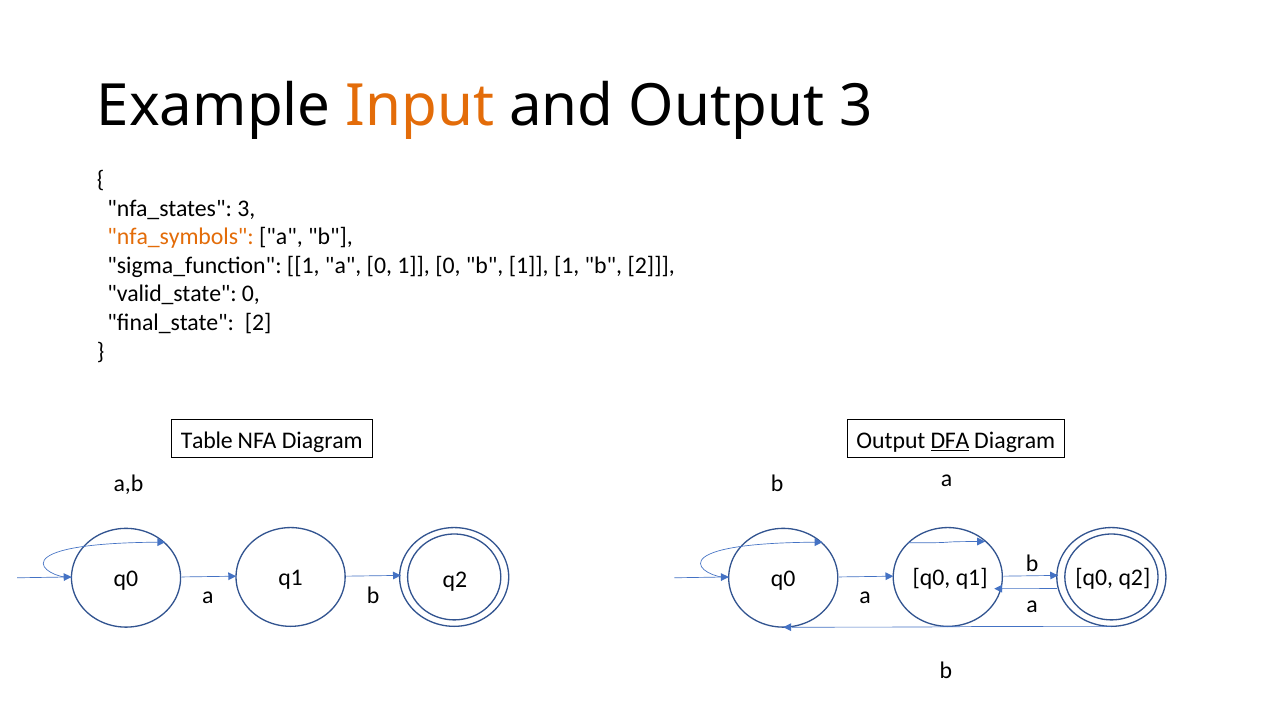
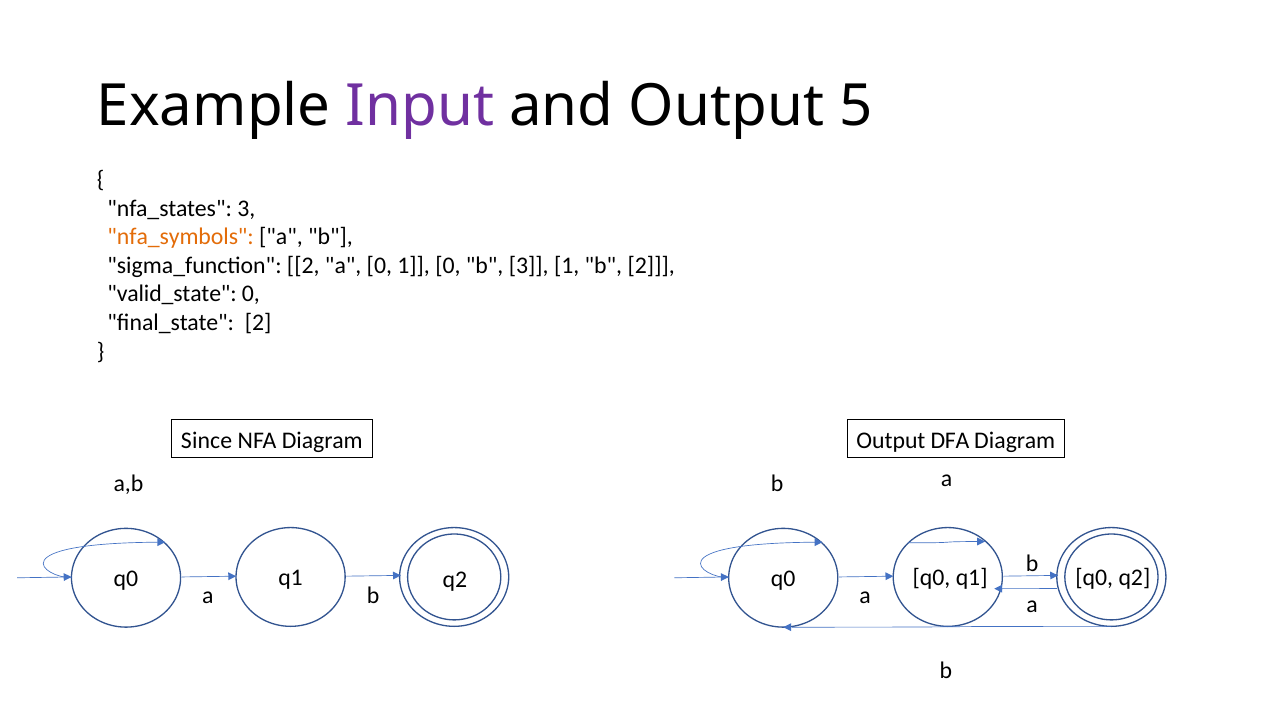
Input colour: orange -> purple
Output 3: 3 -> 5
sigma_function 1: 1 -> 2
b 1: 1 -> 3
Table: Table -> Since
DFA underline: present -> none
